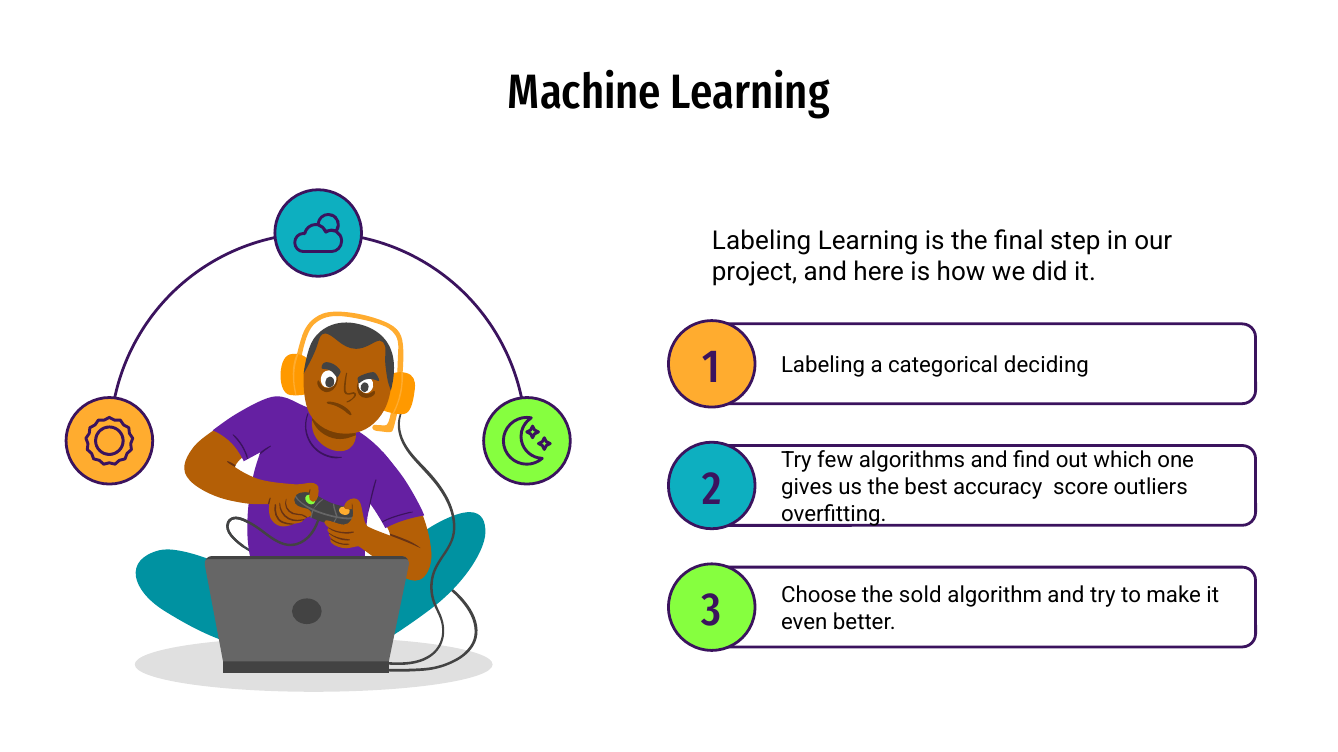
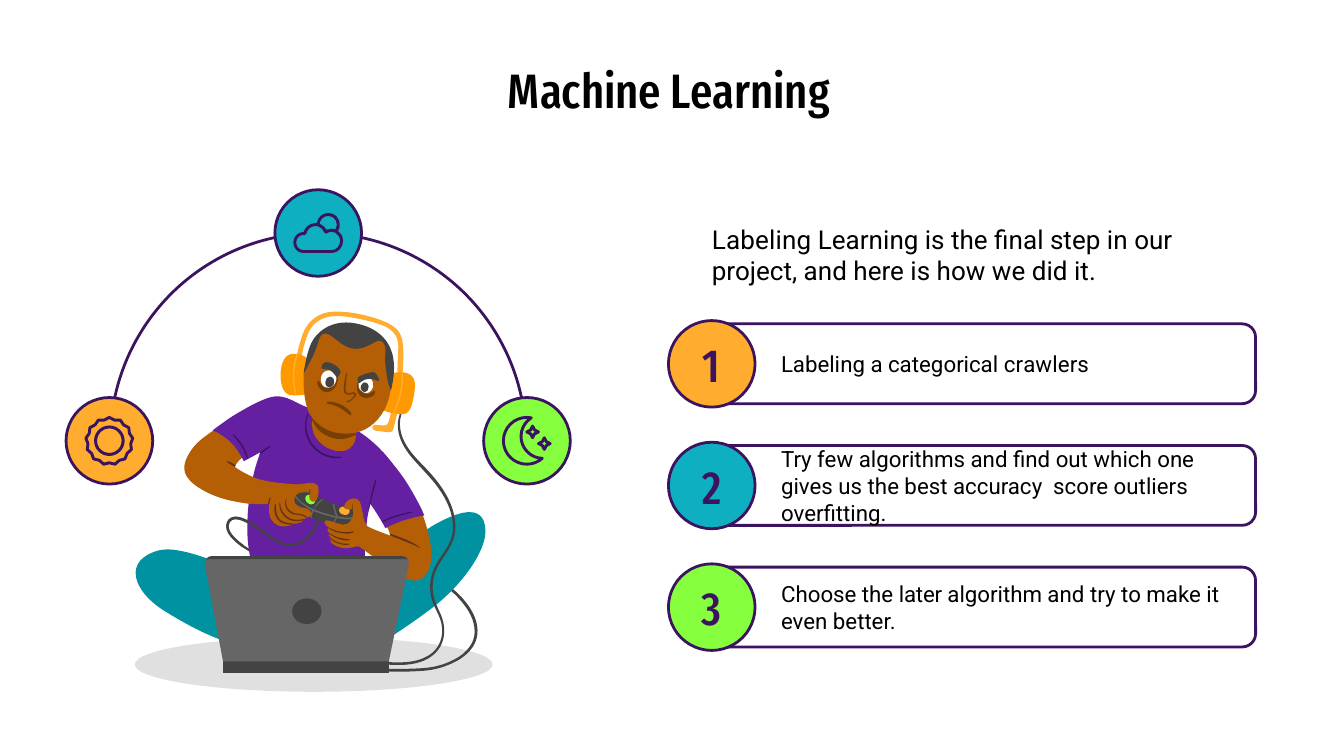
deciding: deciding -> crawlers
sold: sold -> later
